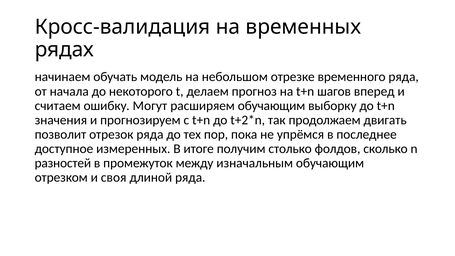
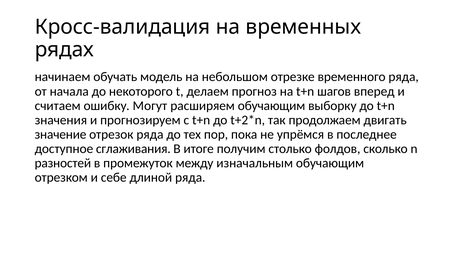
позволит: позволит -> значение
измеренных: измеренных -> сглаживания
своя: своя -> себе
